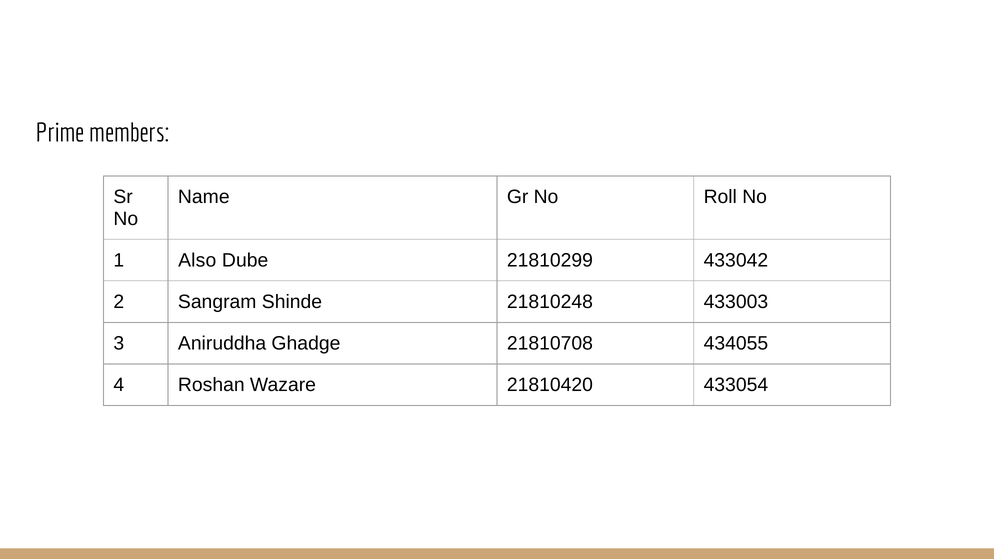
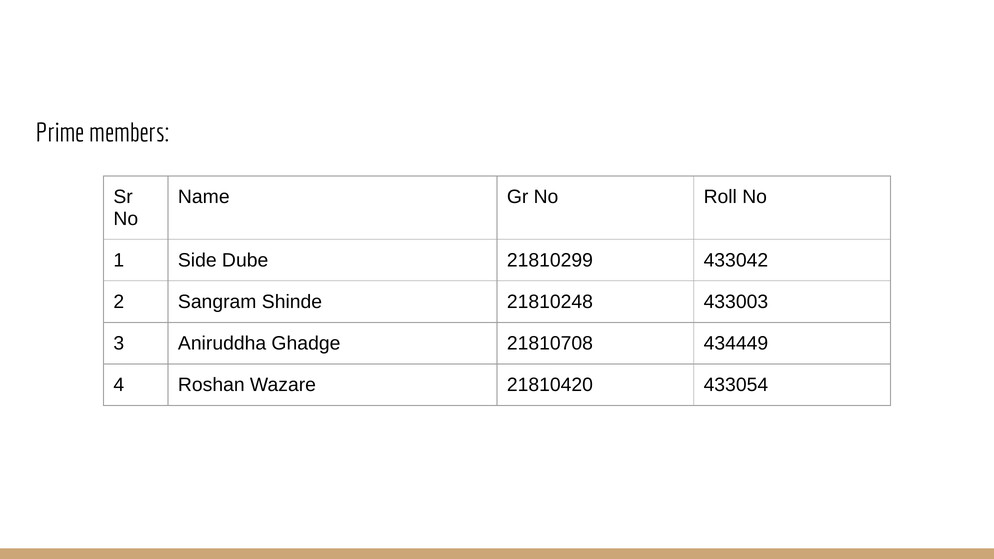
Also: Also -> Side
434055: 434055 -> 434449
